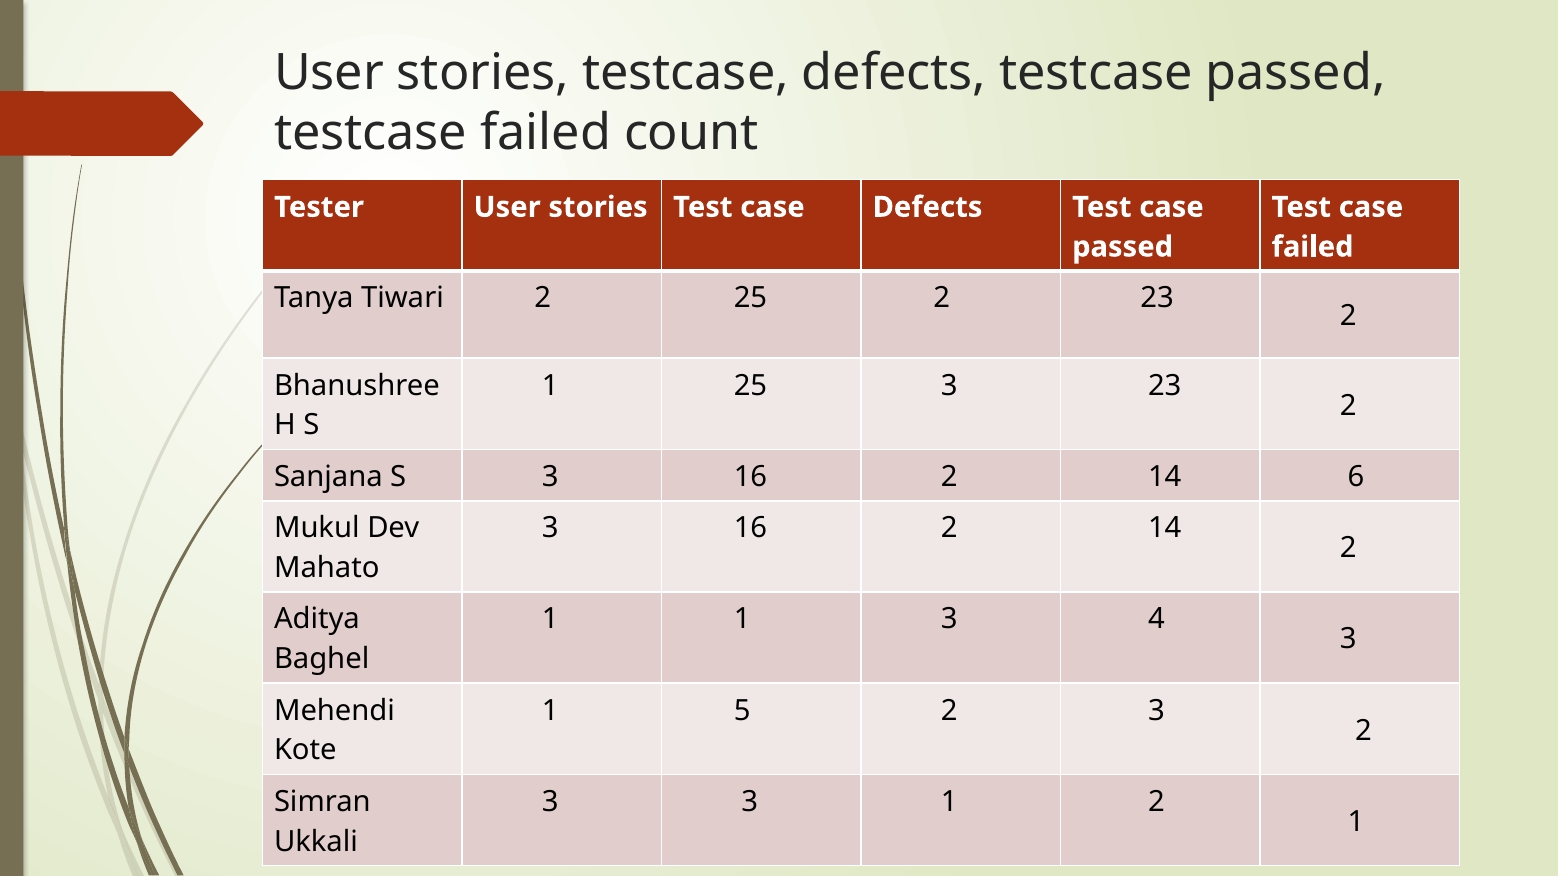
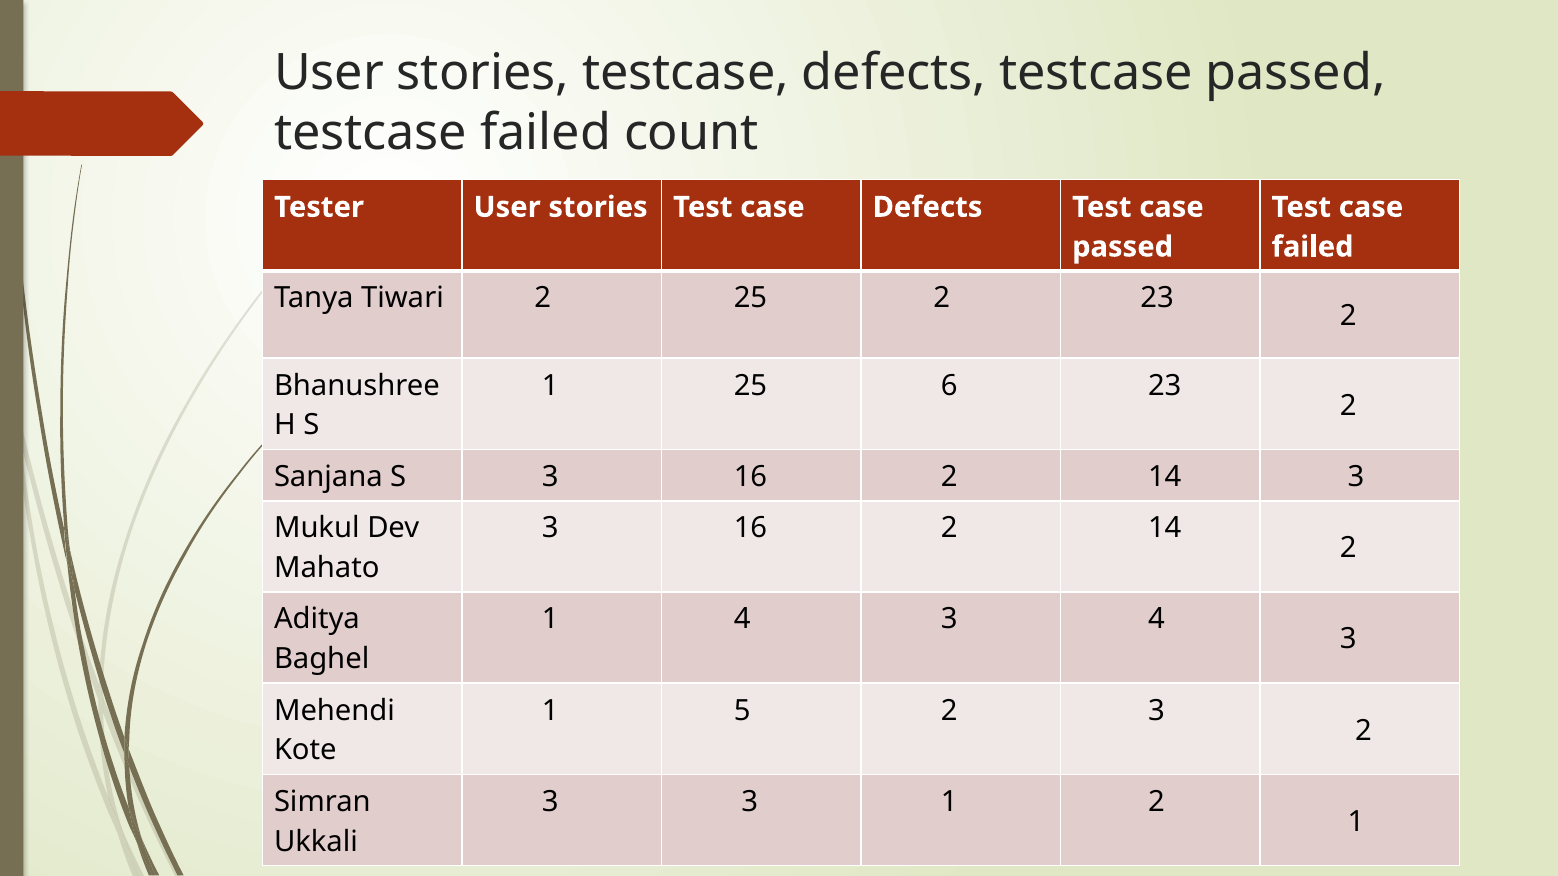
25 3: 3 -> 6
14 6: 6 -> 3
1 1: 1 -> 4
